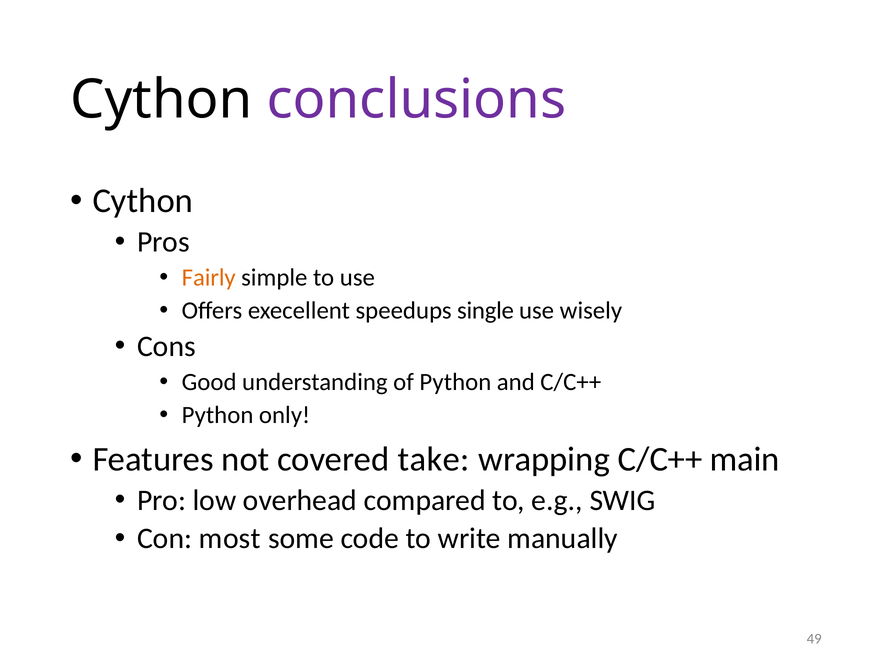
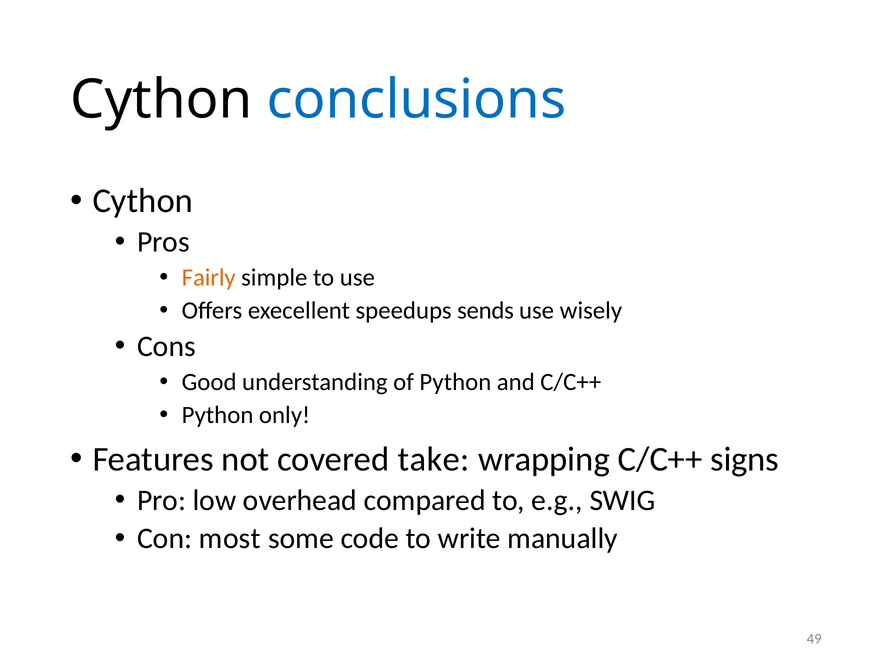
conclusions colour: purple -> blue
single: single -> sends
main: main -> signs
